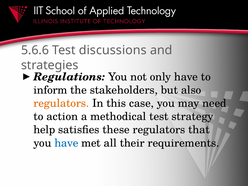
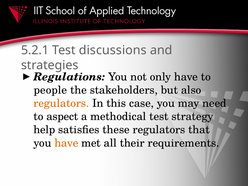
5.6.6: 5.6.6 -> 5.2.1
inform: inform -> people
action: action -> aspect
have at (66, 143) colour: blue -> orange
